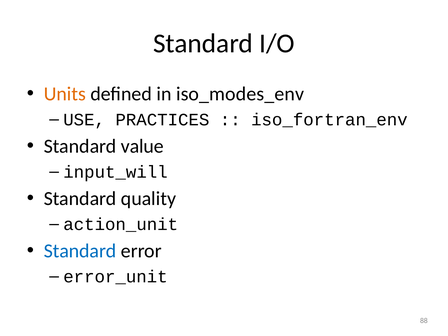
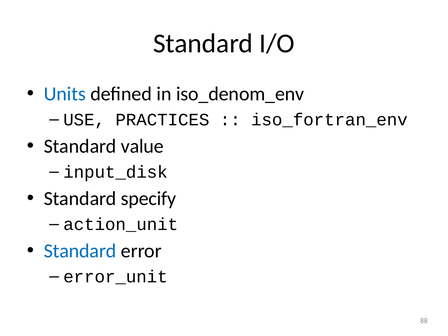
Units colour: orange -> blue
iso_modes_env: iso_modes_env -> iso_denom_env
input_will: input_will -> input_disk
quality: quality -> specify
